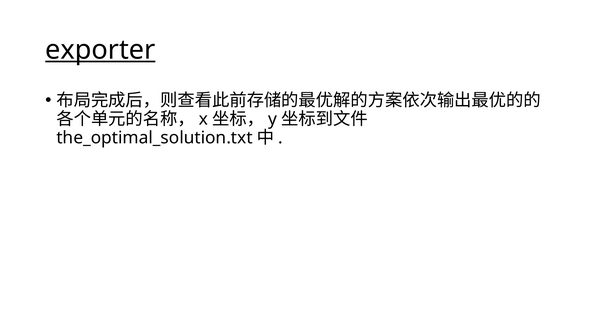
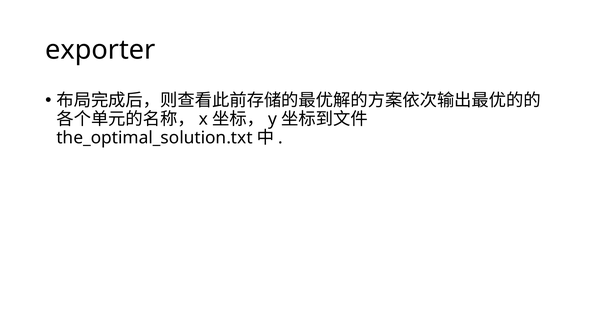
exporter underline: present -> none
